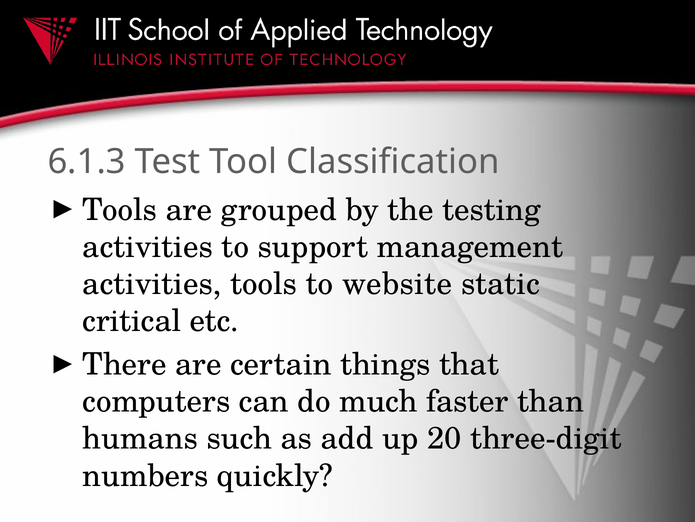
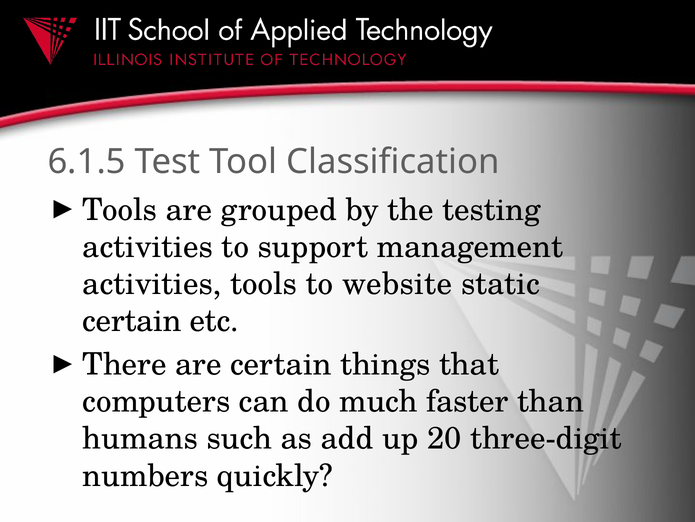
6.1.3: 6.1.3 -> 6.1.5
critical at (132, 321): critical -> certain
